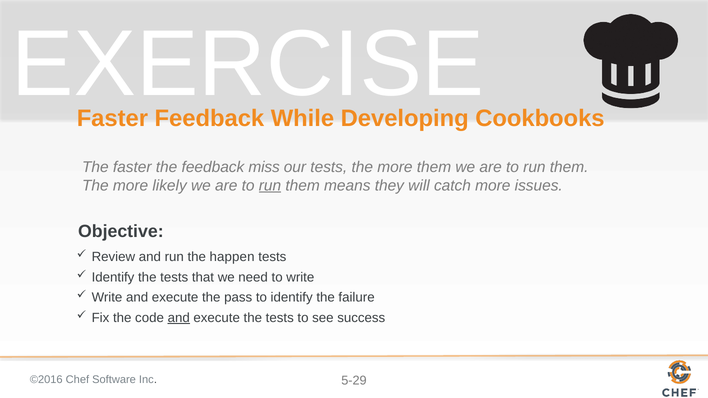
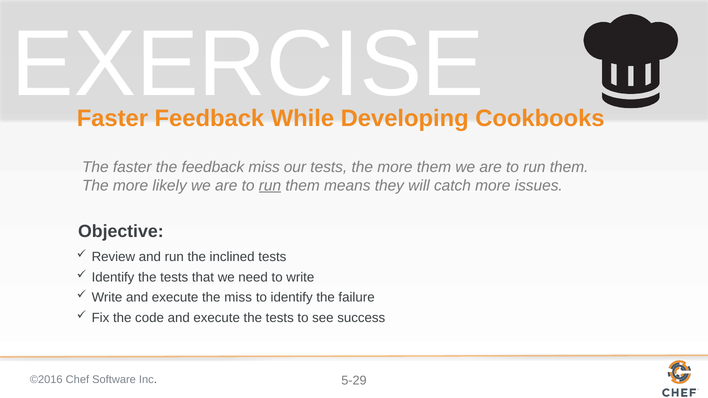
happen: happen -> inclined
the pass: pass -> miss
and at (179, 318) underline: present -> none
